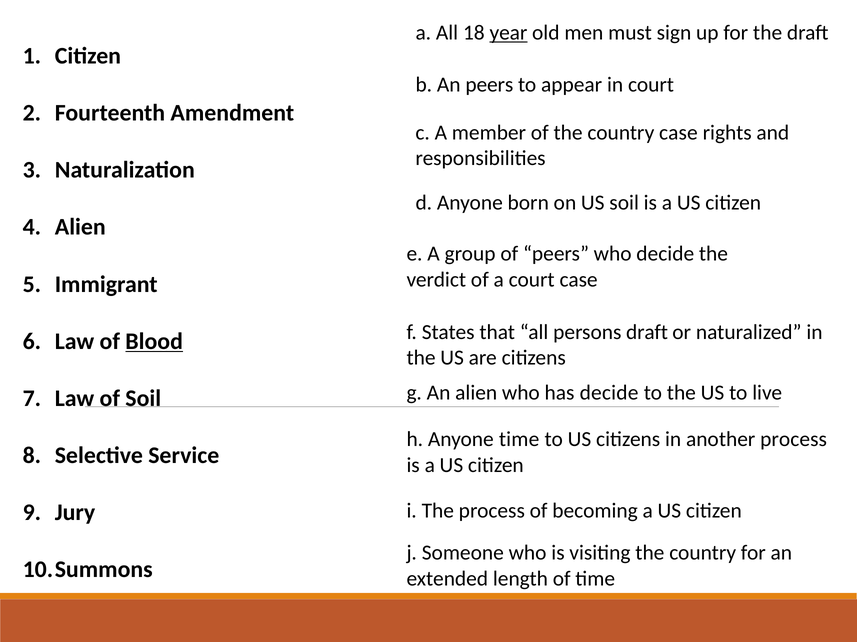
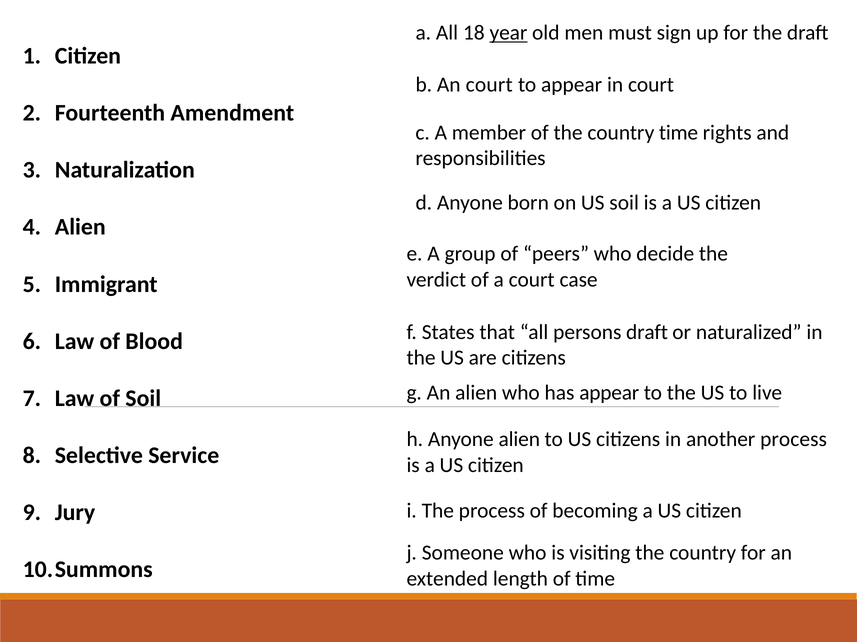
An peers: peers -> court
country case: case -> time
Blood underline: present -> none
has decide: decide -> appear
Anyone time: time -> alien
